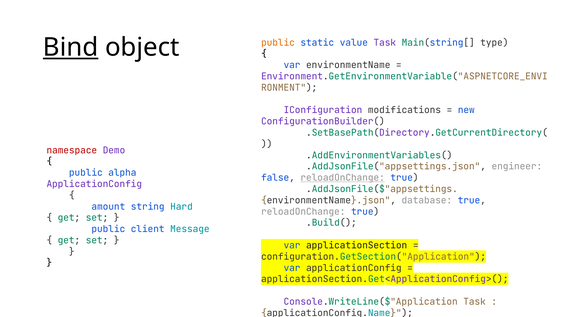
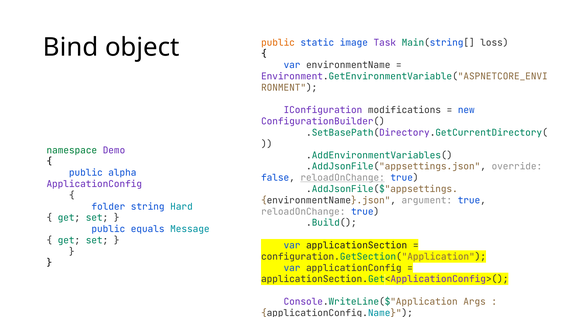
value: value -> image
type: type -> loss
Bind underline: present -> none
namespace colour: red -> green
engineer: engineer -> override
database: database -> argument
amount: amount -> folder
client: client -> equals
Console.WriteLine($"Application Task: Task -> Args
